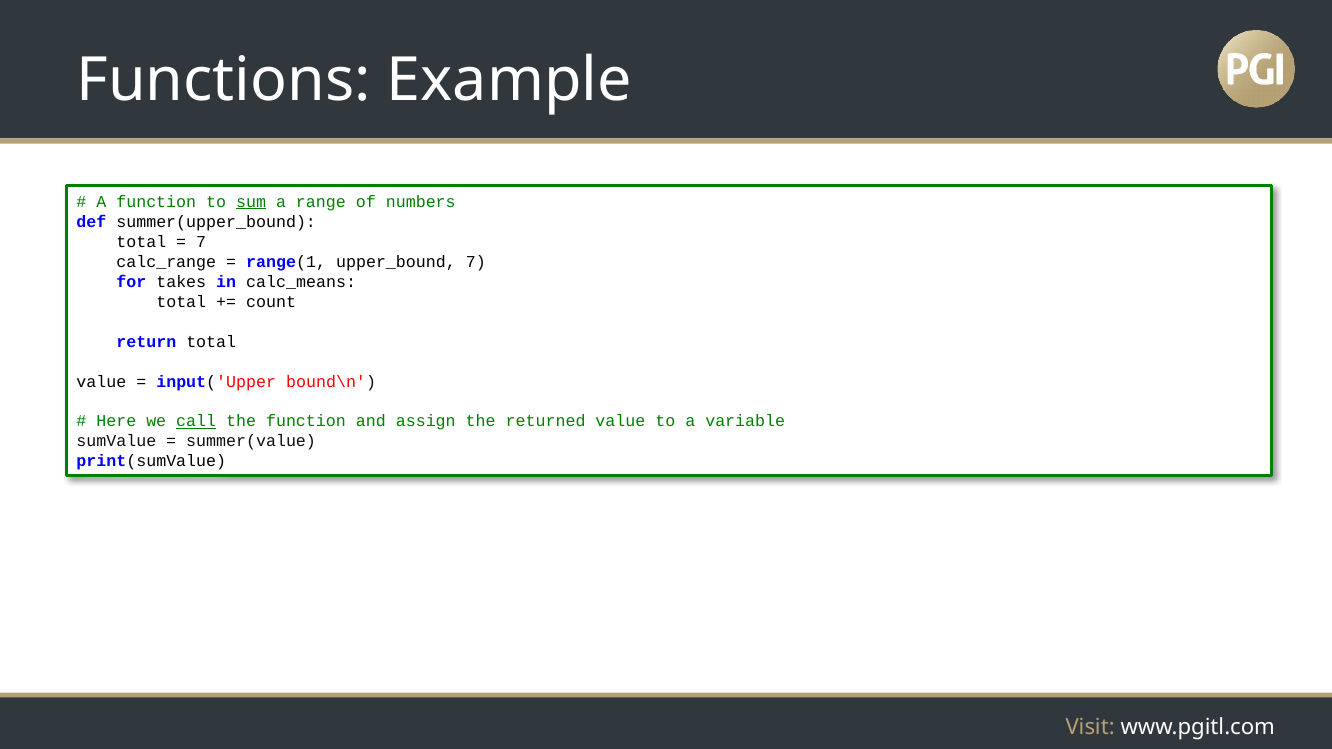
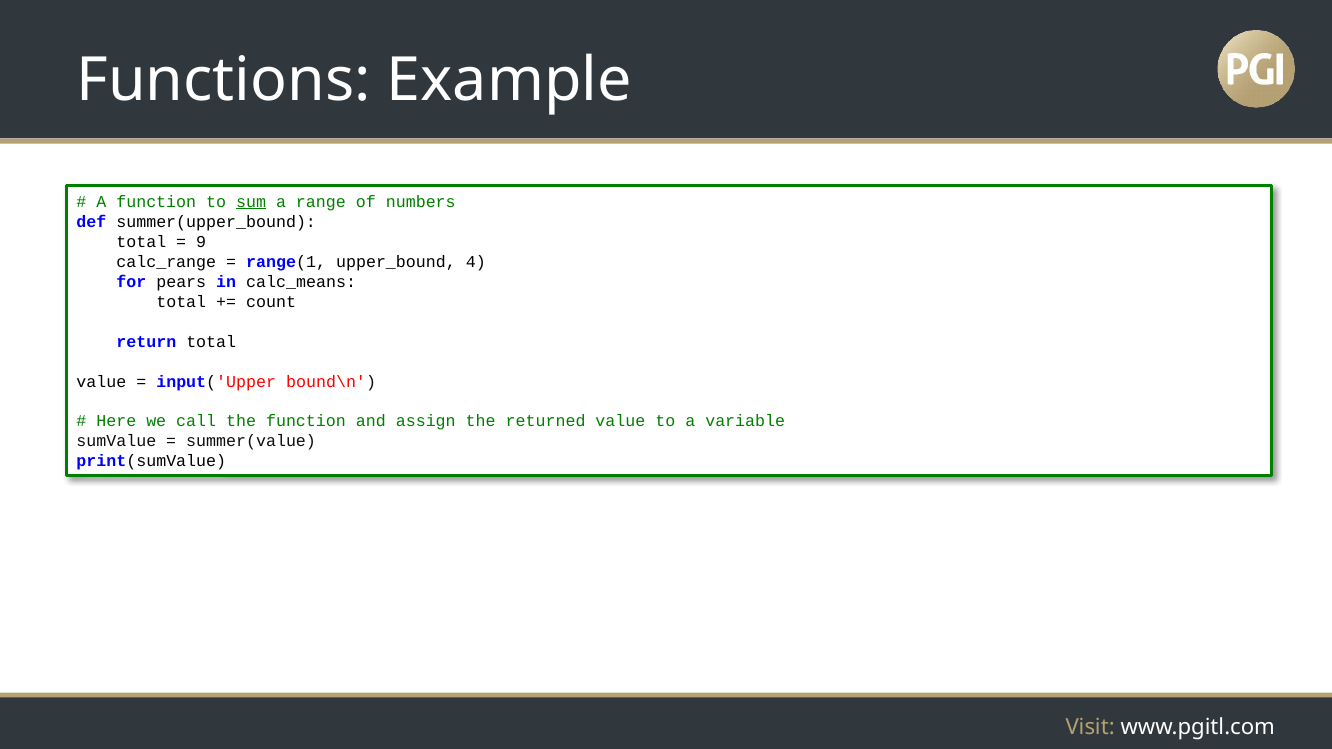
7 at (201, 242): 7 -> 9
upper_bound 7: 7 -> 4
takes: takes -> pears
call underline: present -> none
